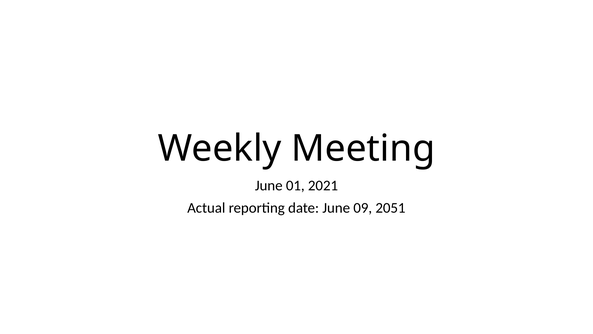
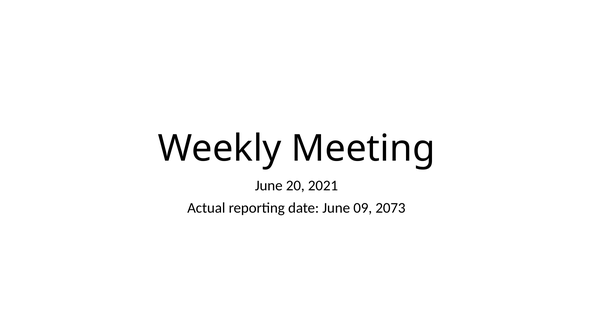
01: 01 -> 20
2051: 2051 -> 2073
